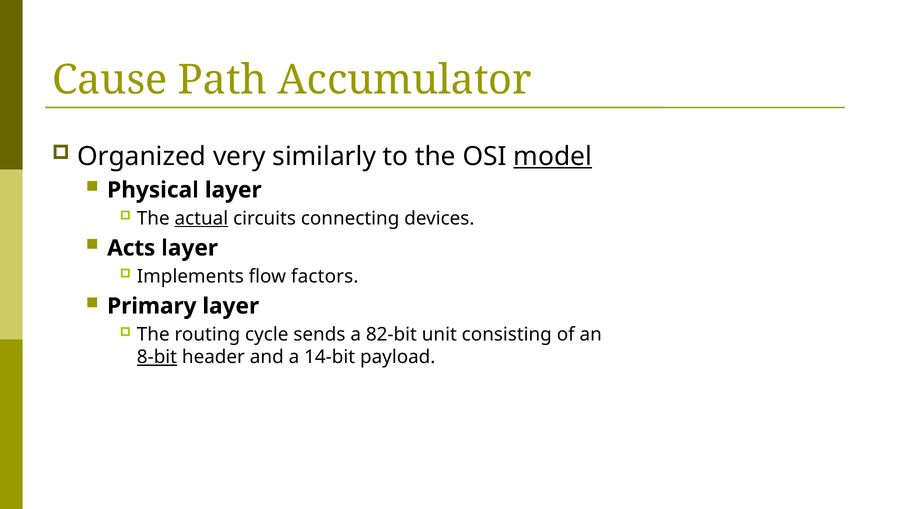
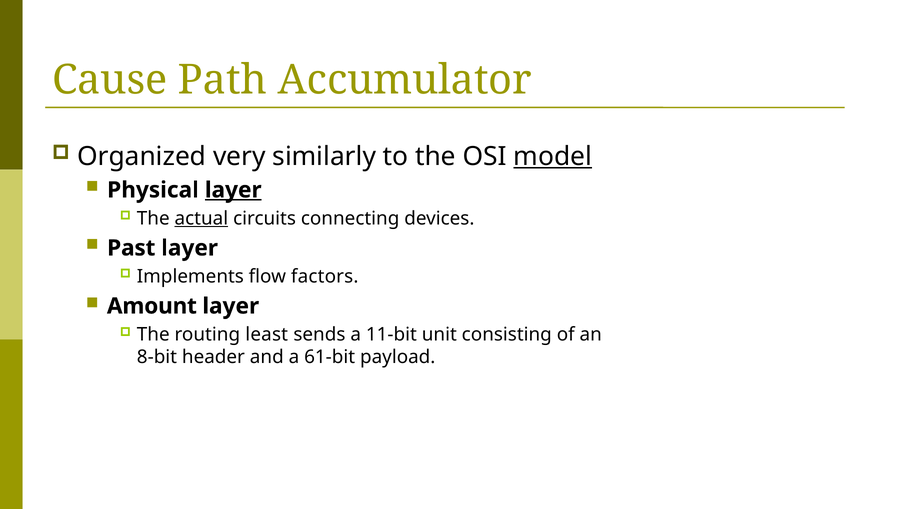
layer at (233, 190) underline: none -> present
Acts: Acts -> Past
Primary: Primary -> Amount
cycle: cycle -> least
82-bit: 82-bit -> 11-bit
8-bit underline: present -> none
14-bit: 14-bit -> 61-bit
